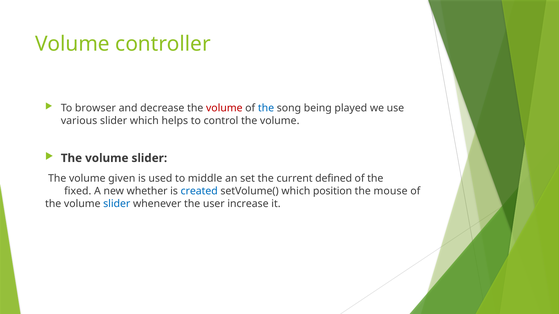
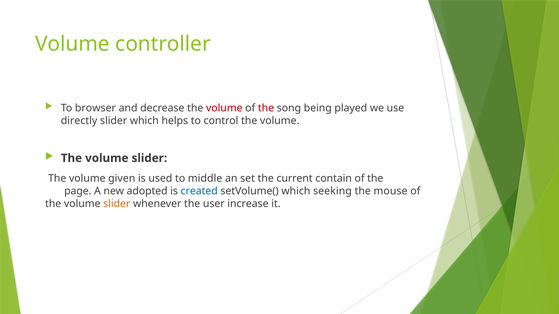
the at (266, 108) colour: blue -> red
various: various -> directly
defined: defined -> contain
fixed: fixed -> page
whether: whether -> adopted
position: position -> seeking
slider at (117, 204) colour: blue -> orange
